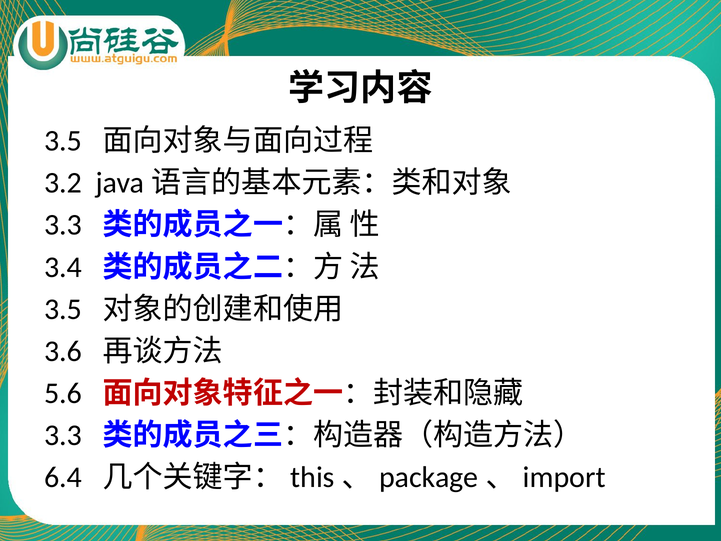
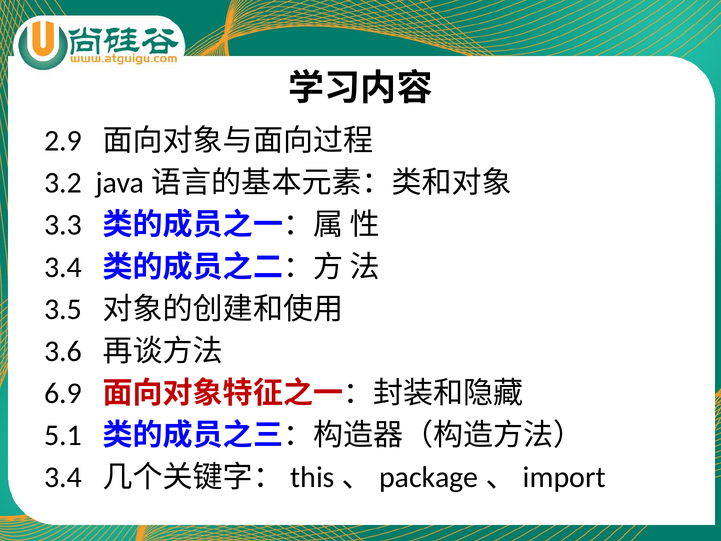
3.5 at (63, 141): 3.5 -> 2.9
5.6: 5.6 -> 6.9
3.3 at (63, 435): 3.3 -> 5.1
6.4 at (63, 477): 6.4 -> 3.4
